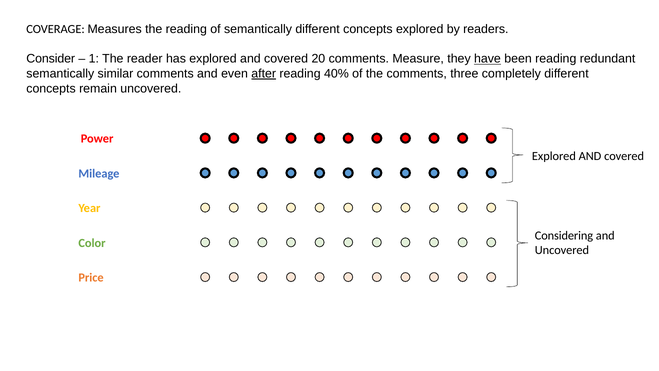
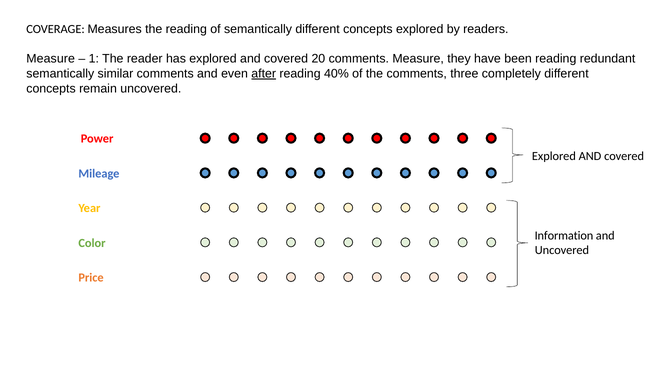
Consider at (51, 59): Consider -> Measure
have underline: present -> none
Considering: Considering -> Information
